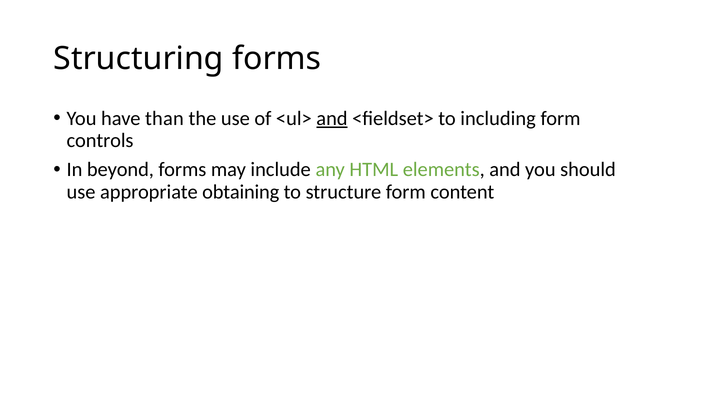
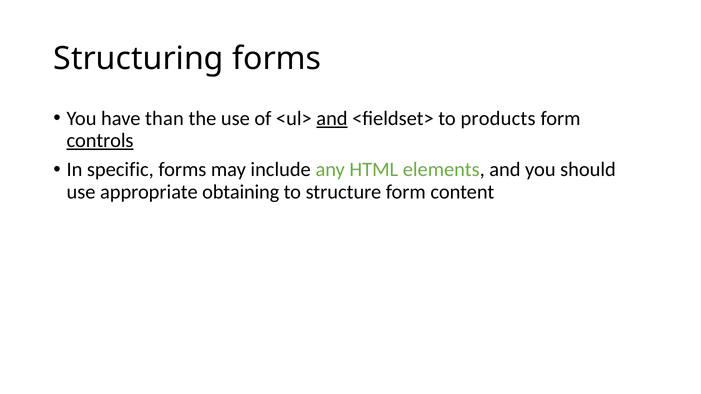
including: including -> products
controls underline: none -> present
beyond: beyond -> specific
